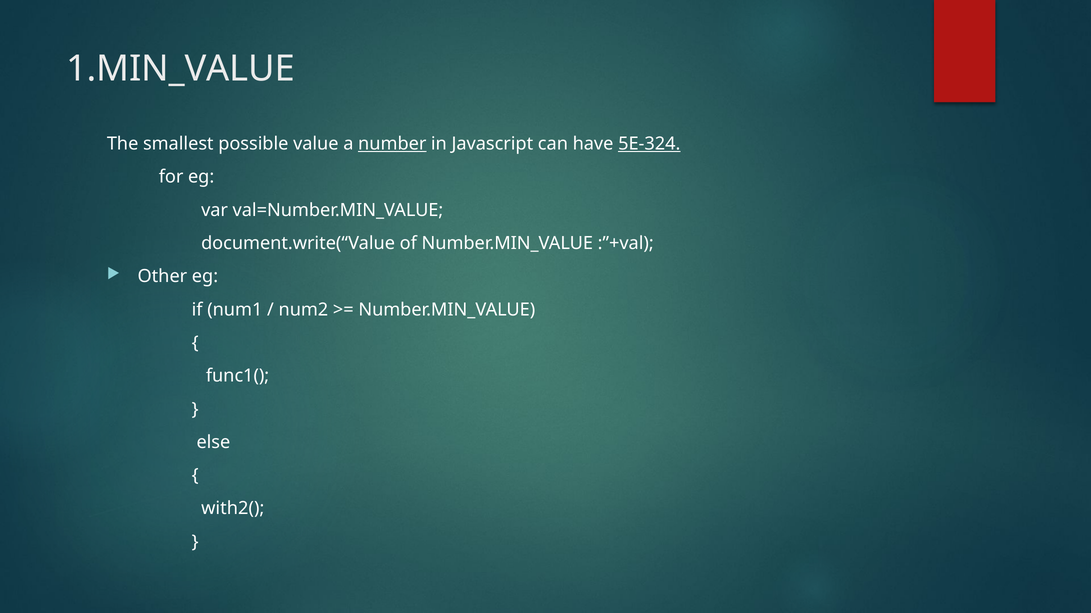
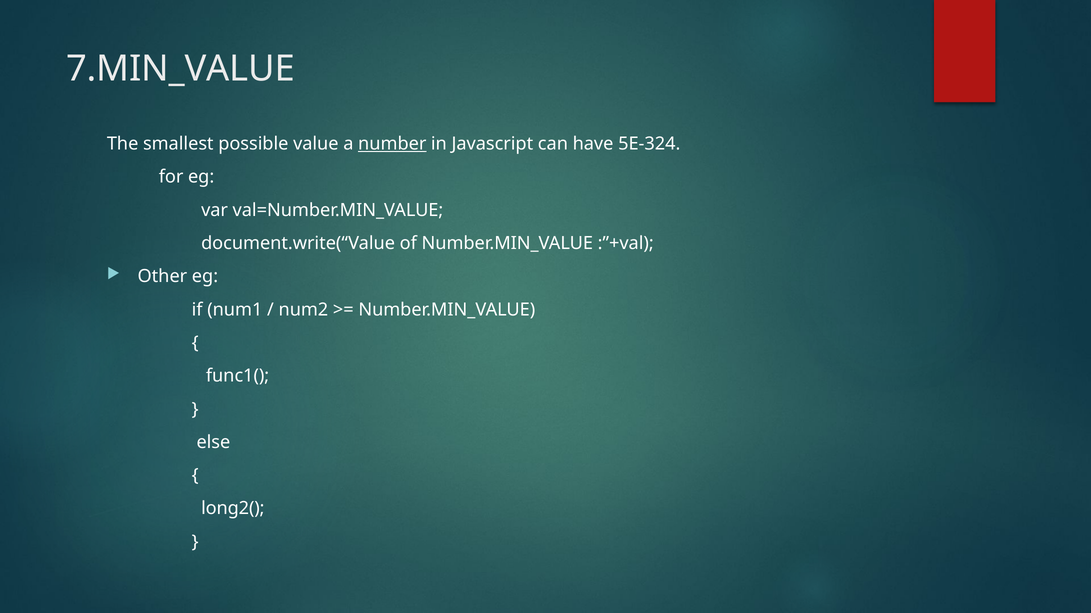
1.MIN_VALUE: 1.MIN_VALUE -> 7.MIN_VALUE
5E-324 underline: present -> none
with2(: with2( -> long2(
